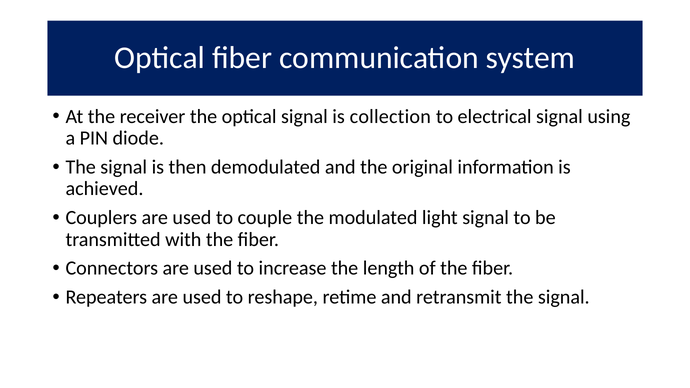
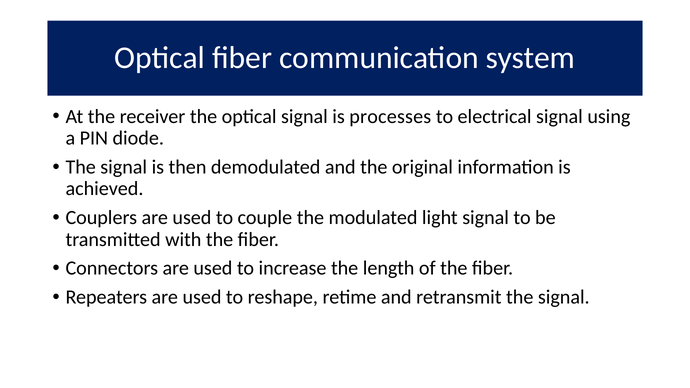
collection: collection -> processes
